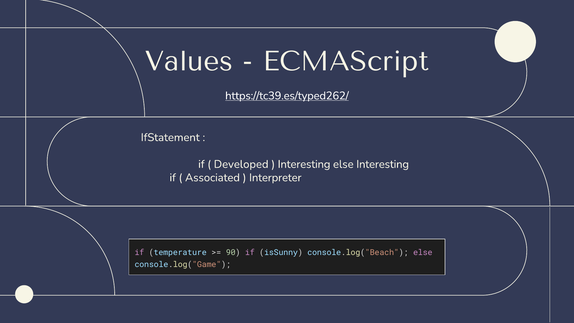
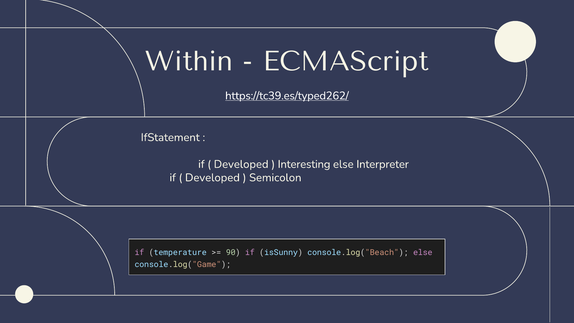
Values: Values -> Within
else Interesting: Interesting -> Interpreter
Associated at (212, 178): Associated -> Developed
Interpreter: Interpreter -> Semicolon
